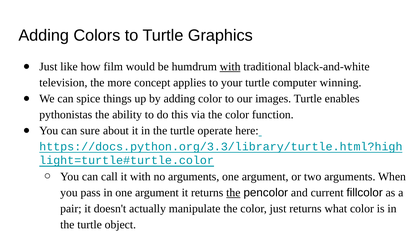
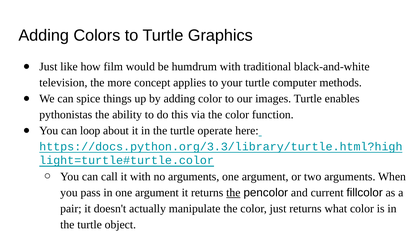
with at (230, 67) underline: present -> none
winning: winning -> methods
sure: sure -> loop
